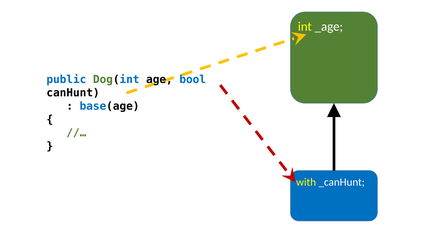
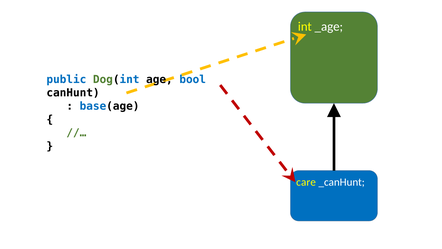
with: with -> care
